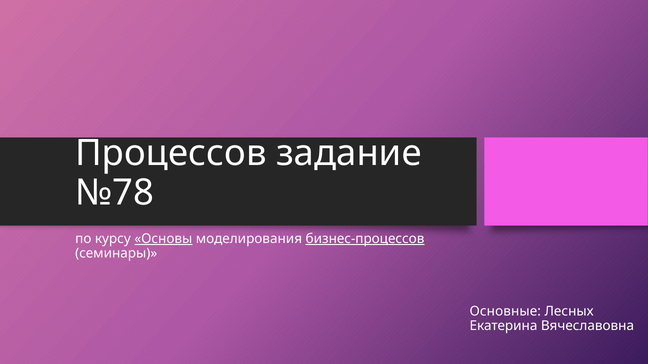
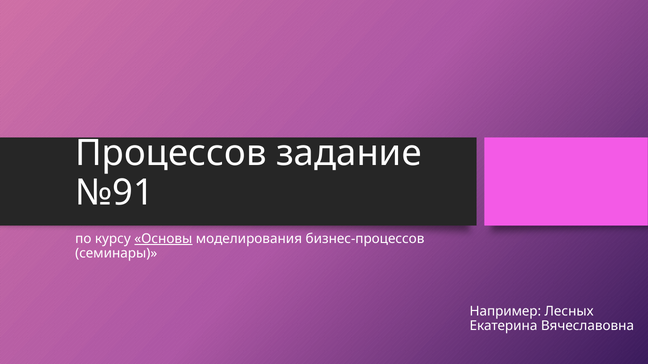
№78: №78 -> №91
бизнес-процессов underline: present -> none
Основные: Основные -> Например
